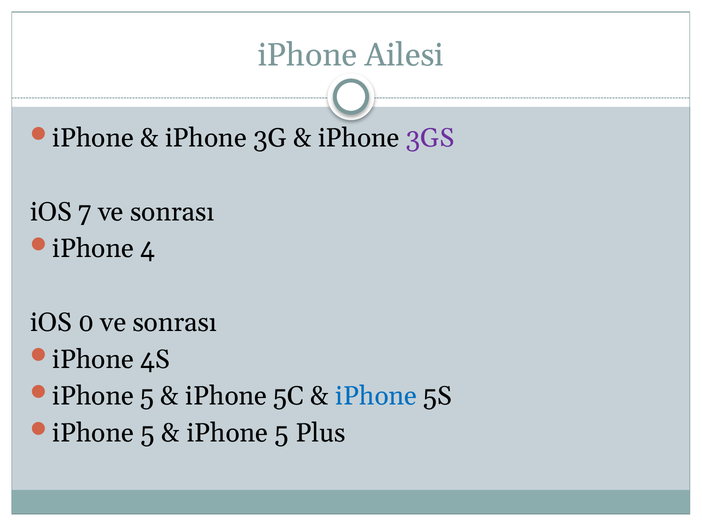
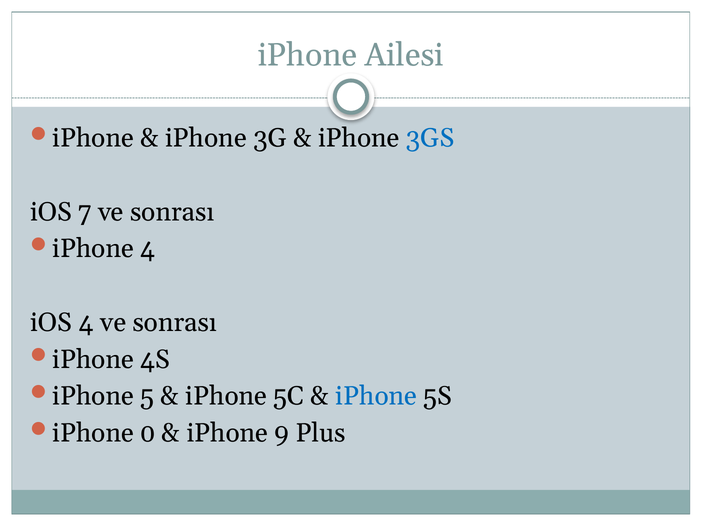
3GS colour: purple -> blue
iOS 0: 0 -> 4
5 at (148, 434): 5 -> 0
5 at (282, 434): 5 -> 9
